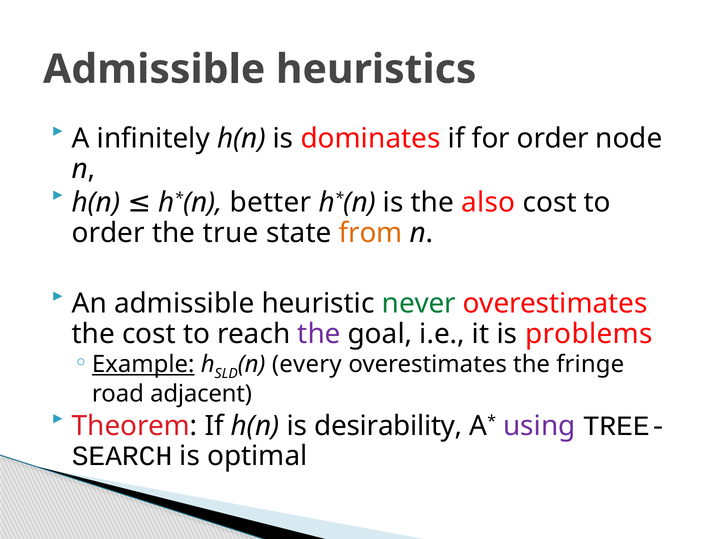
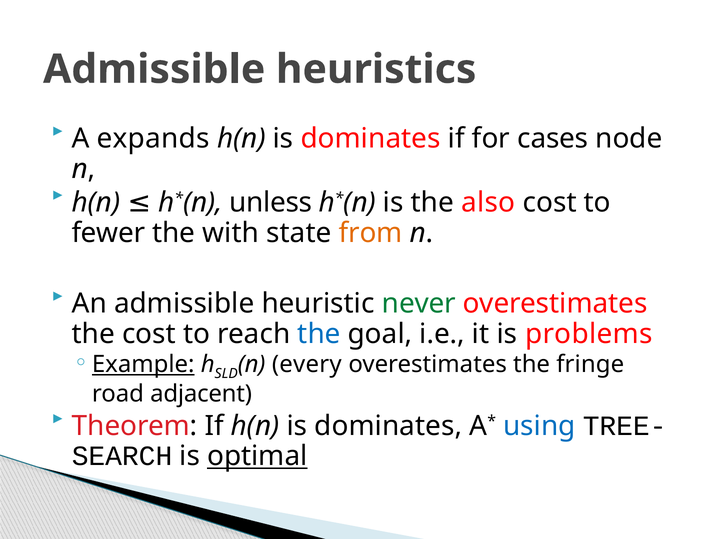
infinitely: infinitely -> expands
for order: order -> cases
better: better -> unless
order at (108, 233): order -> fewer
true: true -> with
the at (319, 334) colour: purple -> blue
If h(n is desirability: desirability -> dominates
using colour: purple -> blue
optimal underline: none -> present
